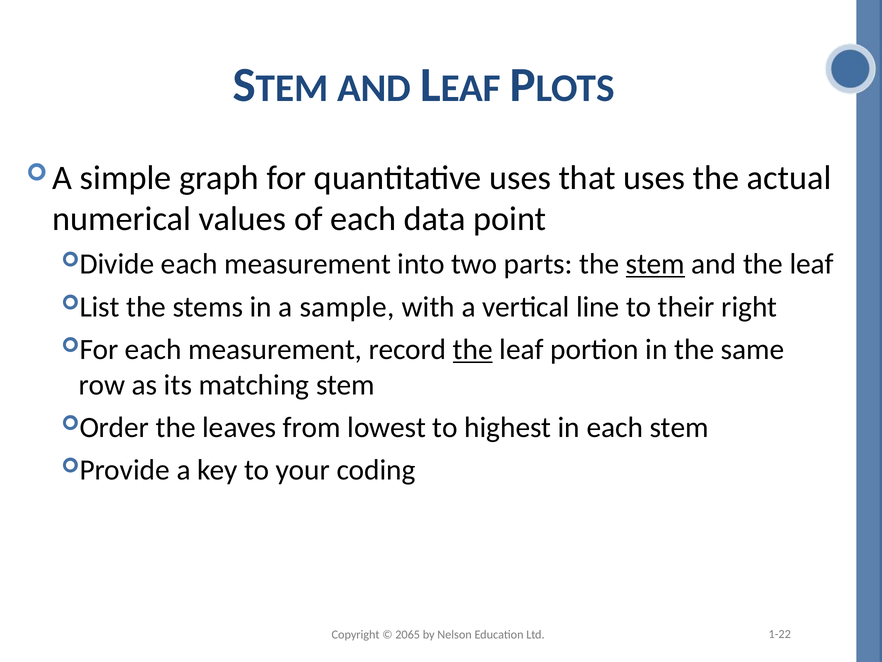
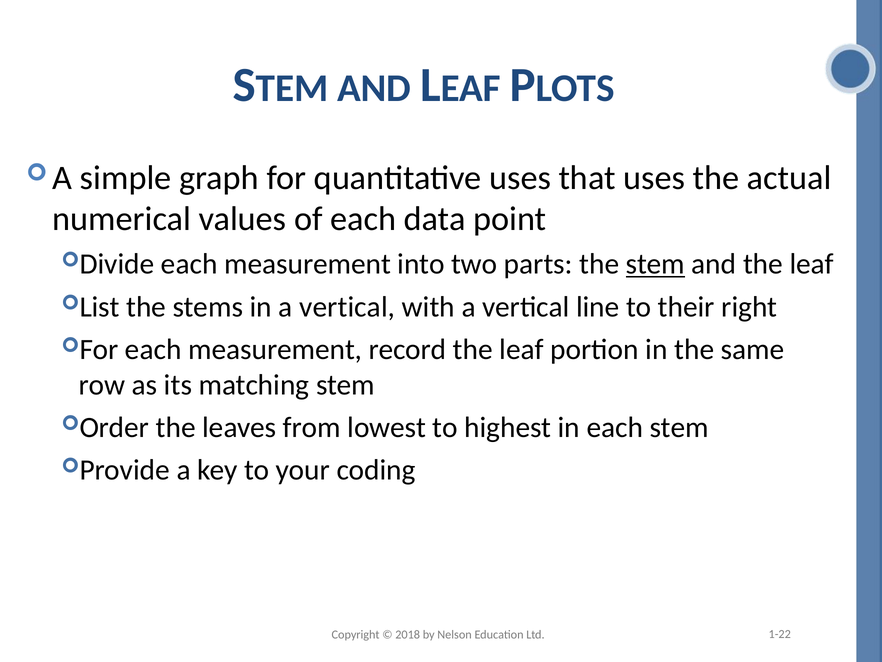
in a sample: sample -> vertical
the at (473, 349) underline: present -> none
2065: 2065 -> 2018
